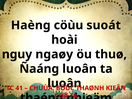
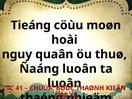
Haèng: Haèng -> Tieáng
suoát: suoát -> moøn
ngaøy: ngaøy -> quaân
